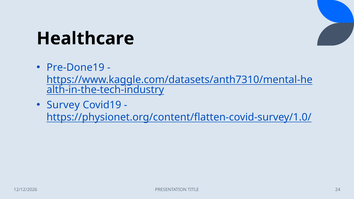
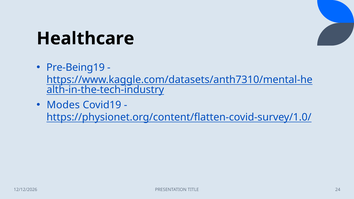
Pre-Done19: Pre-Done19 -> Pre-Being19
Survey: Survey -> Modes
